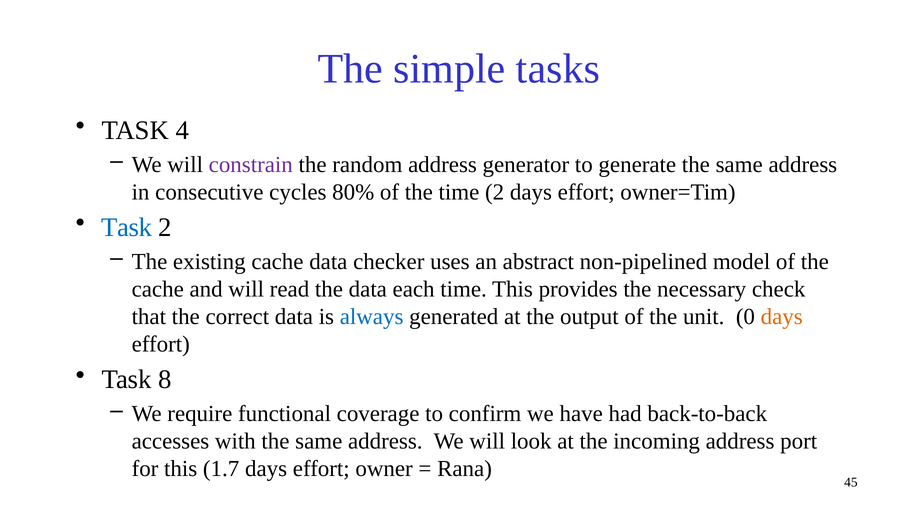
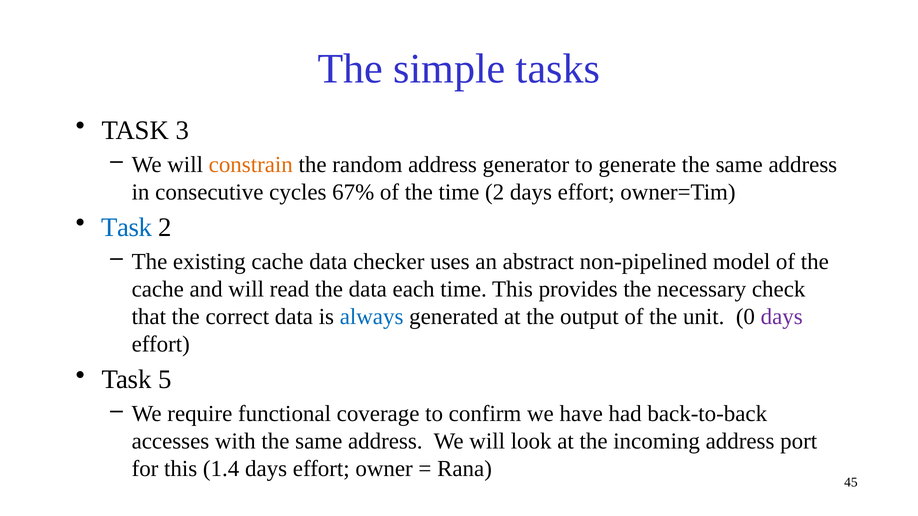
4: 4 -> 3
constrain colour: purple -> orange
80%: 80% -> 67%
days at (782, 317) colour: orange -> purple
8: 8 -> 5
1.7: 1.7 -> 1.4
